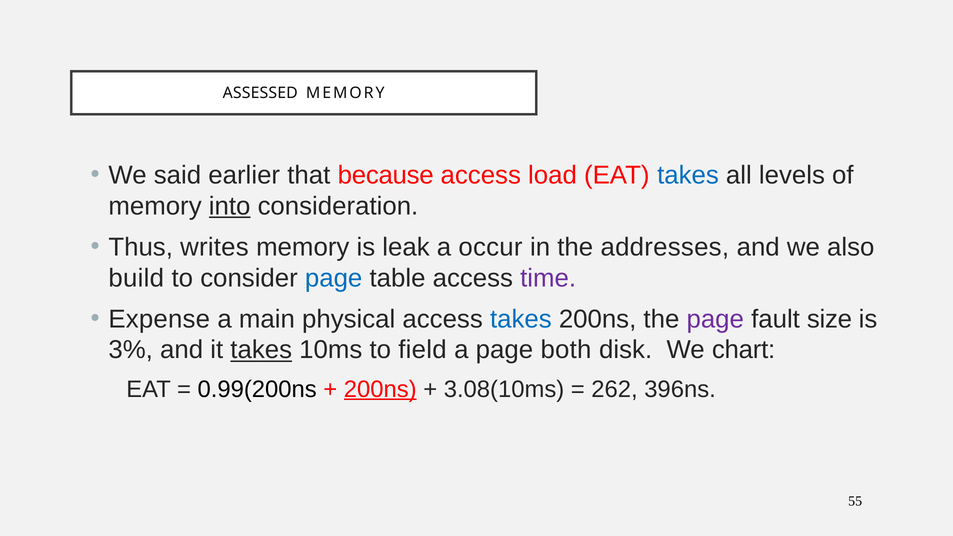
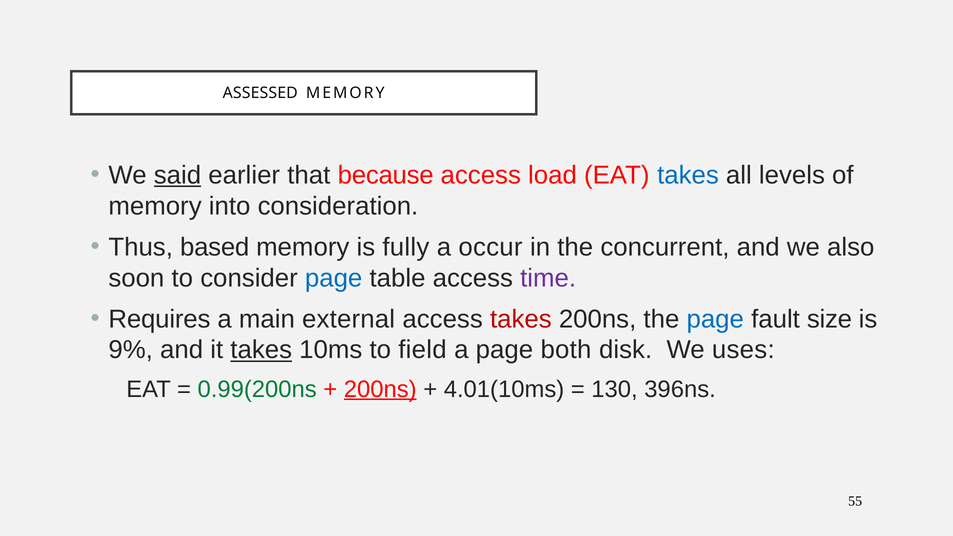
said underline: none -> present
into underline: present -> none
writes: writes -> based
leak: leak -> fully
addresses: addresses -> concurrent
build: build -> soon
Expense: Expense -> Requires
physical: physical -> external
takes at (521, 319) colour: blue -> red
page at (715, 319) colour: purple -> blue
3%: 3% -> 9%
chart: chart -> uses
0.99(200ns colour: black -> green
3.08(10ms: 3.08(10ms -> 4.01(10ms
262: 262 -> 130
